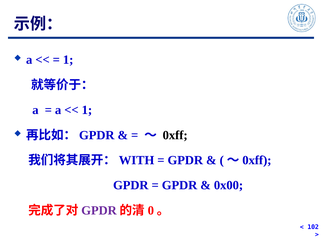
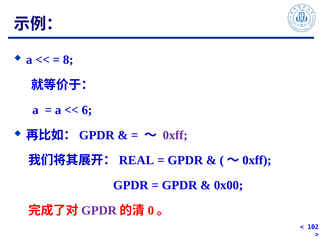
1 at (68, 60): 1 -> 8
1 at (87, 110): 1 -> 6
0xff at (175, 135) colour: black -> purple
WITH: WITH -> REAL
